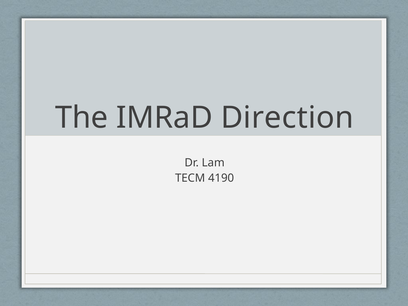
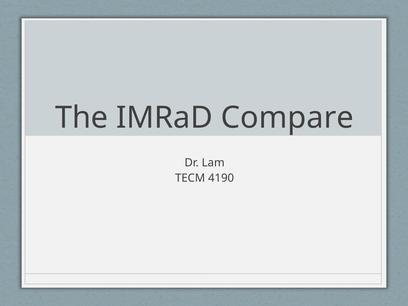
Direction: Direction -> Compare
